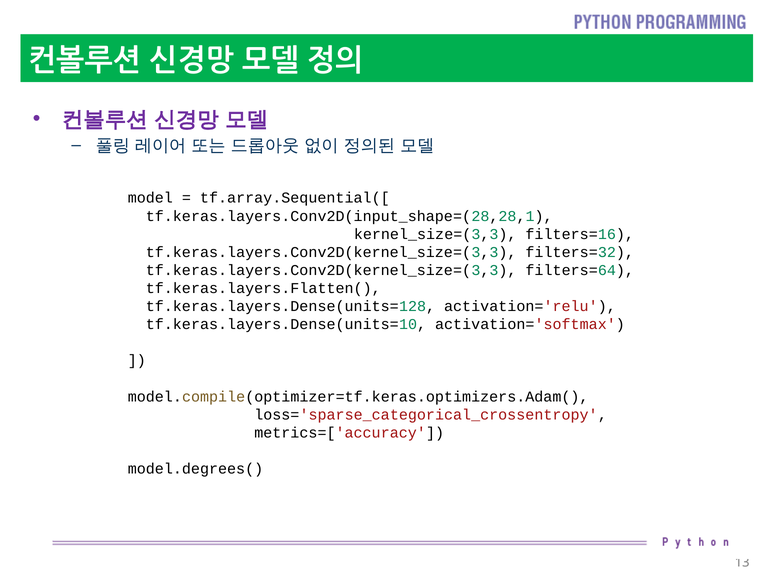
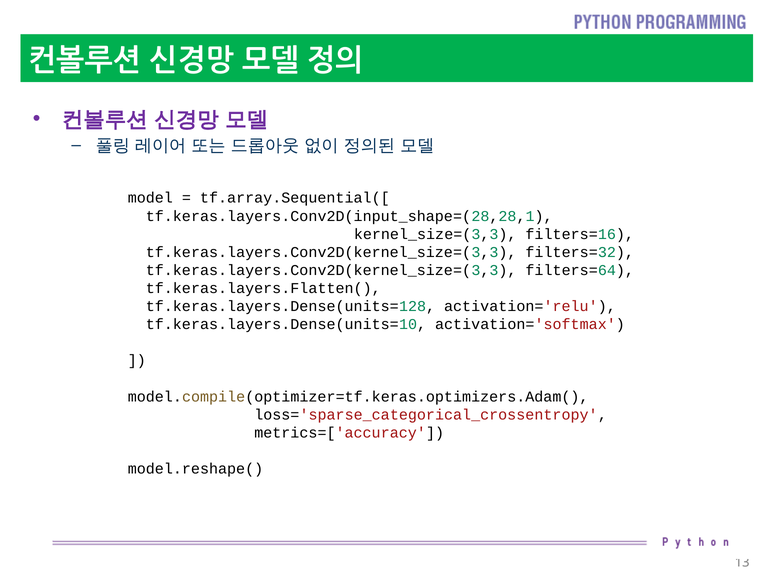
model.degrees(: model.degrees( -> model.reshape(
